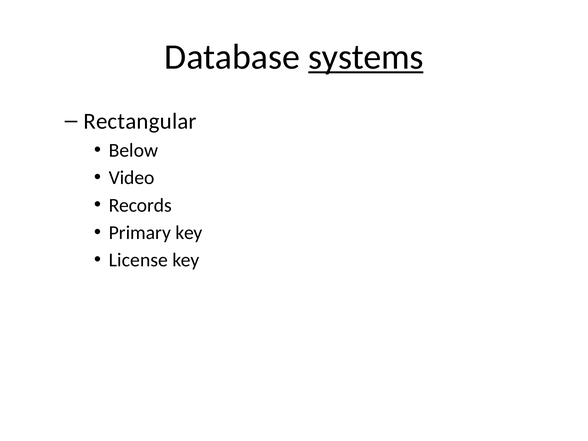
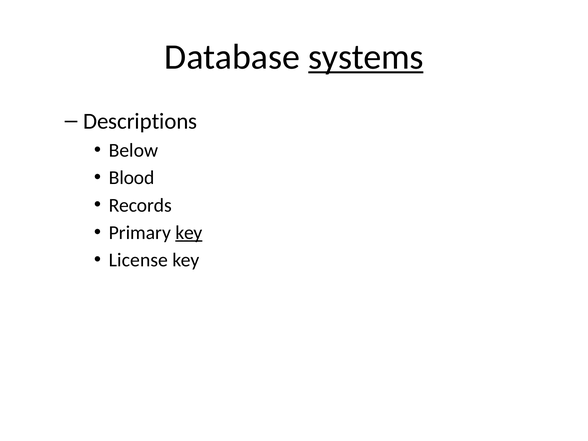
Rectangular: Rectangular -> Descriptions
Video: Video -> Blood
key at (189, 233) underline: none -> present
